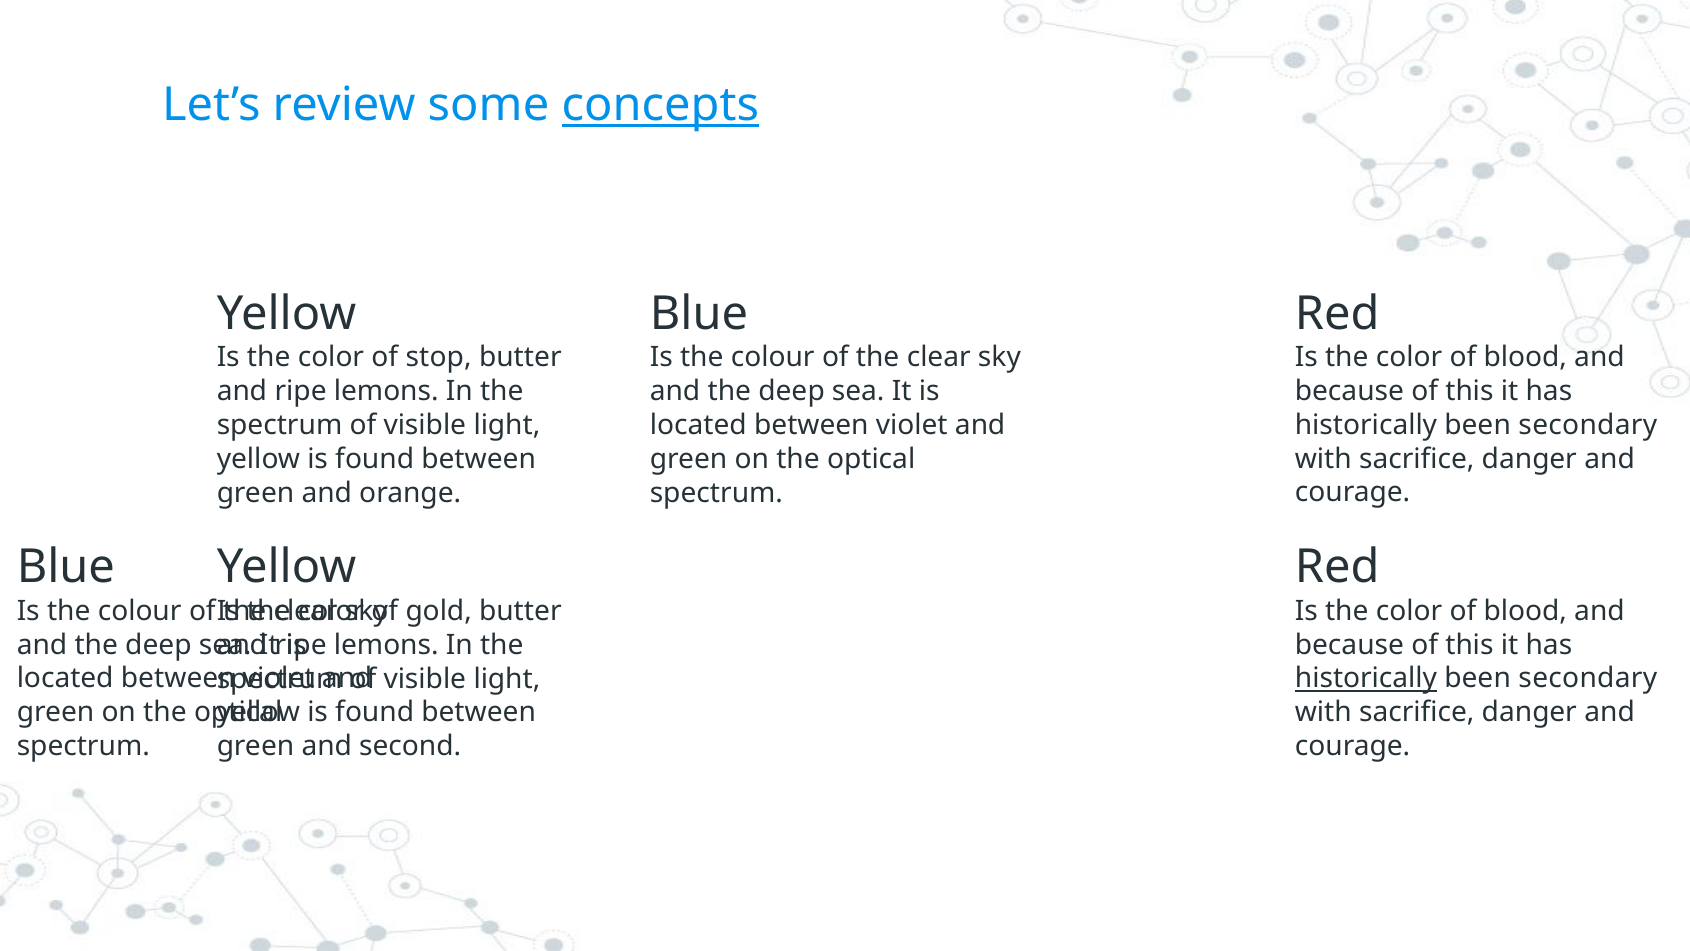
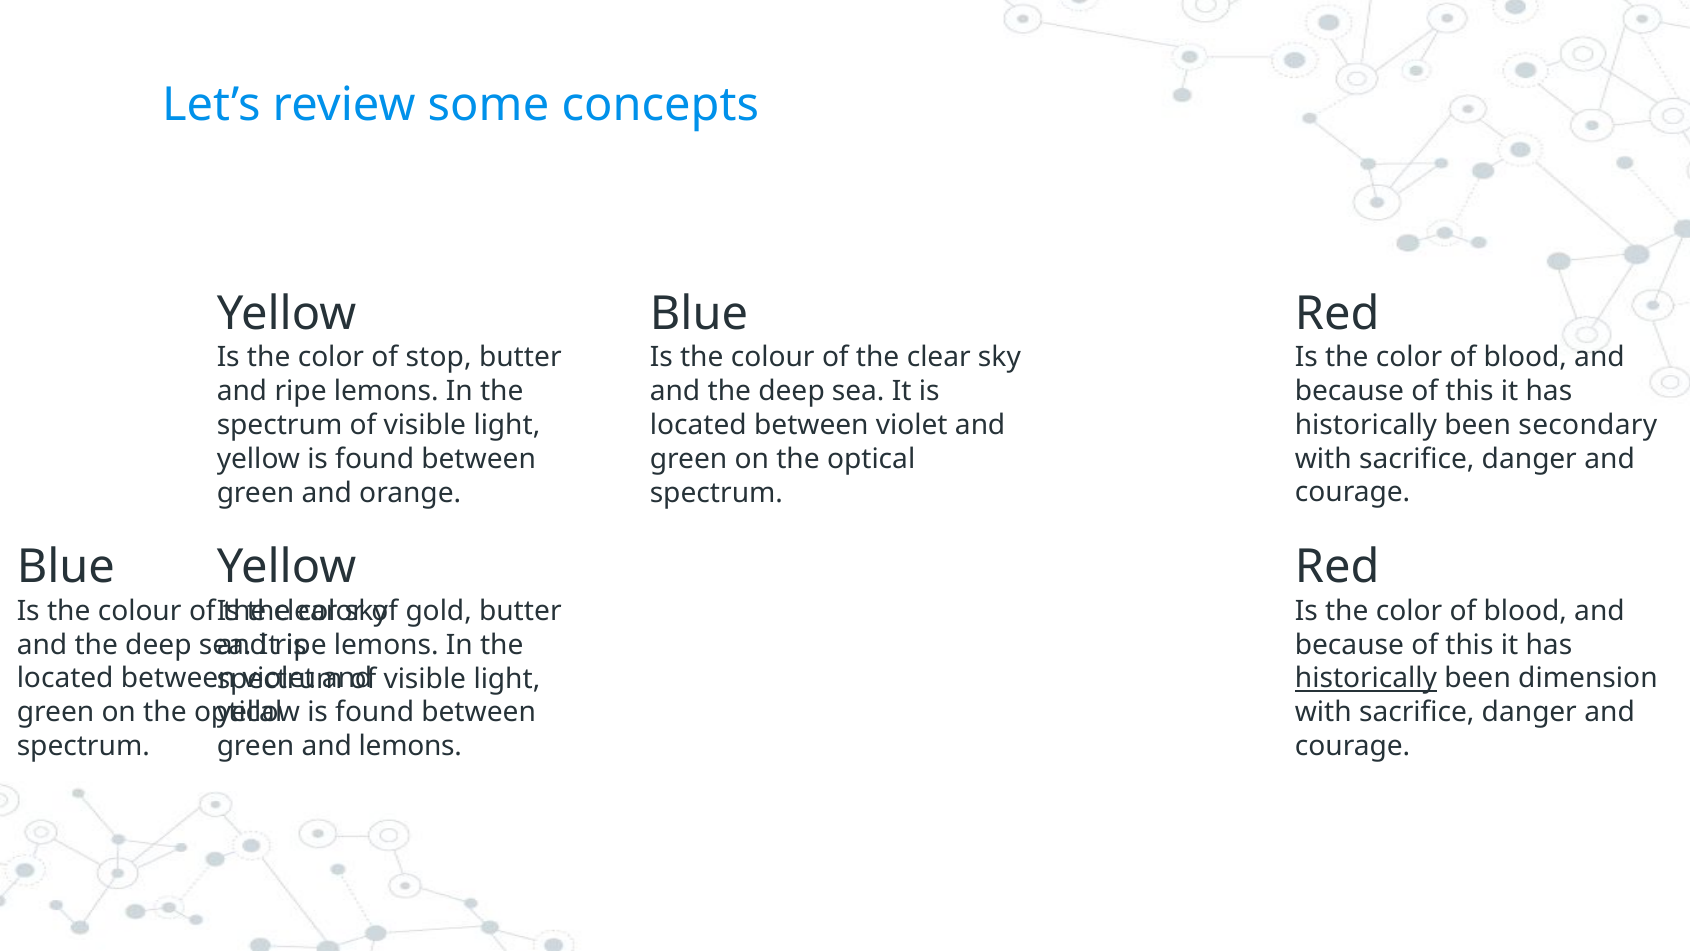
concepts underline: present -> none
secondary at (1588, 678): secondary -> dimension
and second: second -> lemons
